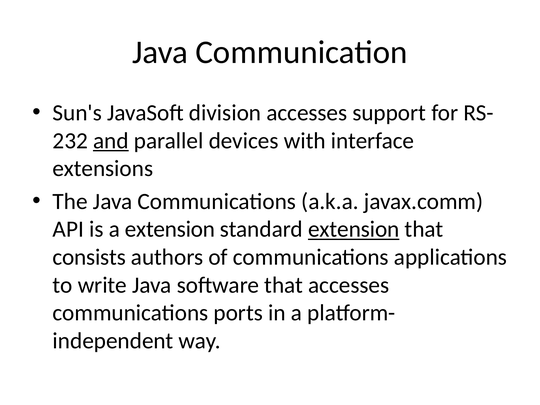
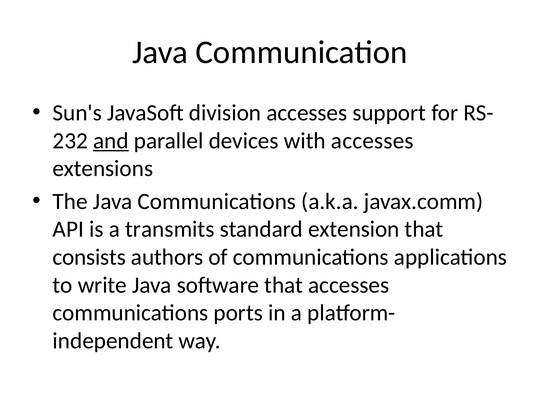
with interface: interface -> accesses
a extension: extension -> transmits
extension at (354, 229) underline: present -> none
